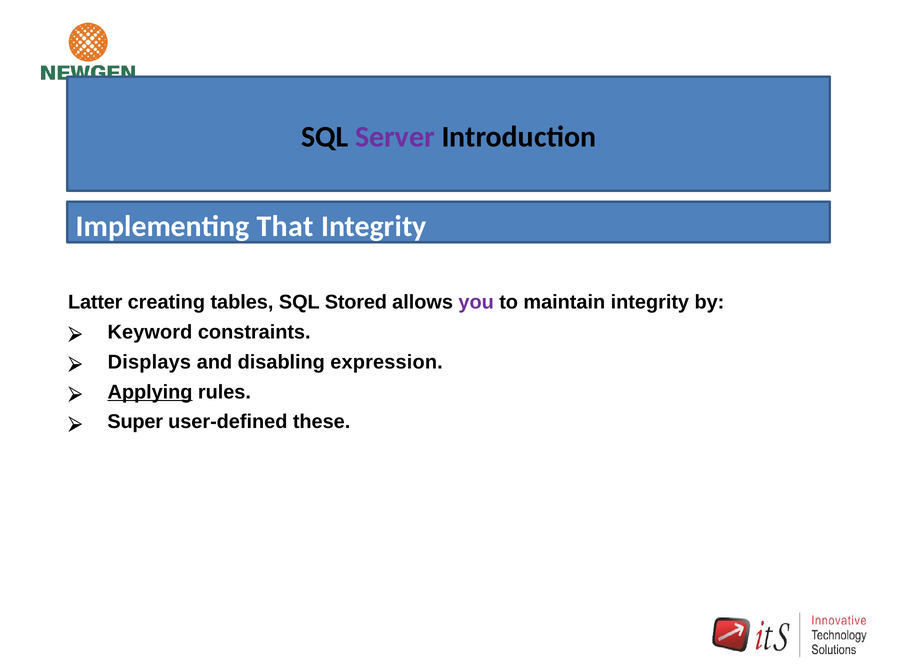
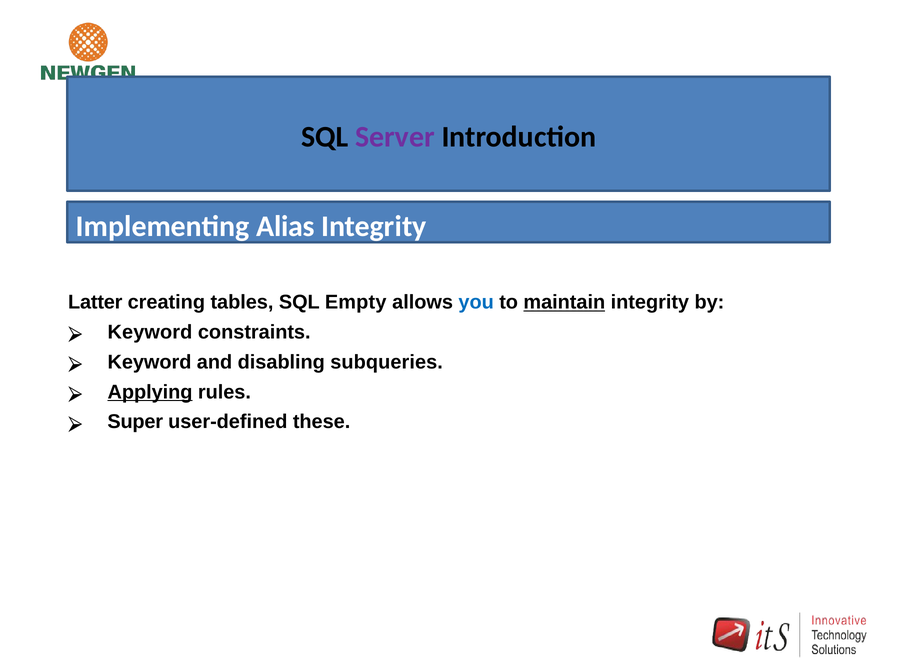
That: That -> Alias
Stored: Stored -> Empty
you colour: purple -> blue
maintain underline: none -> present
Displays at (149, 363): Displays -> Keyword
expression: expression -> subqueries
